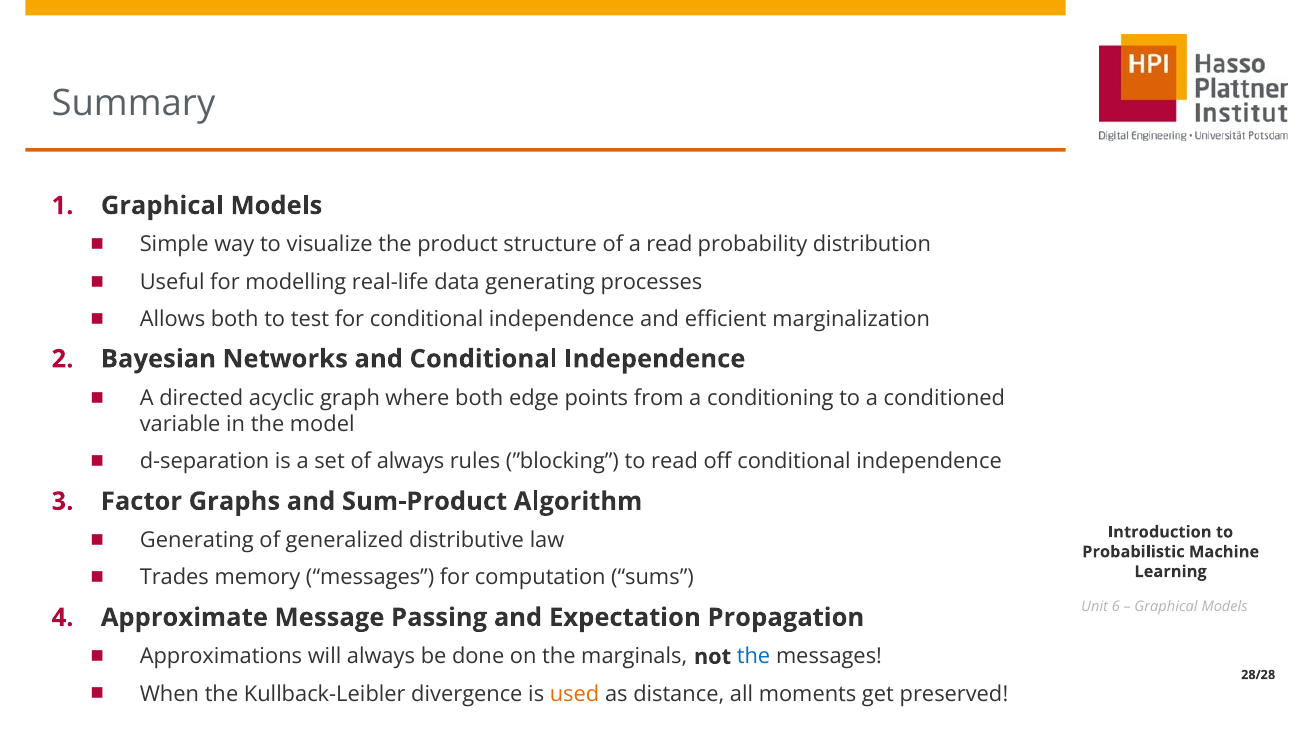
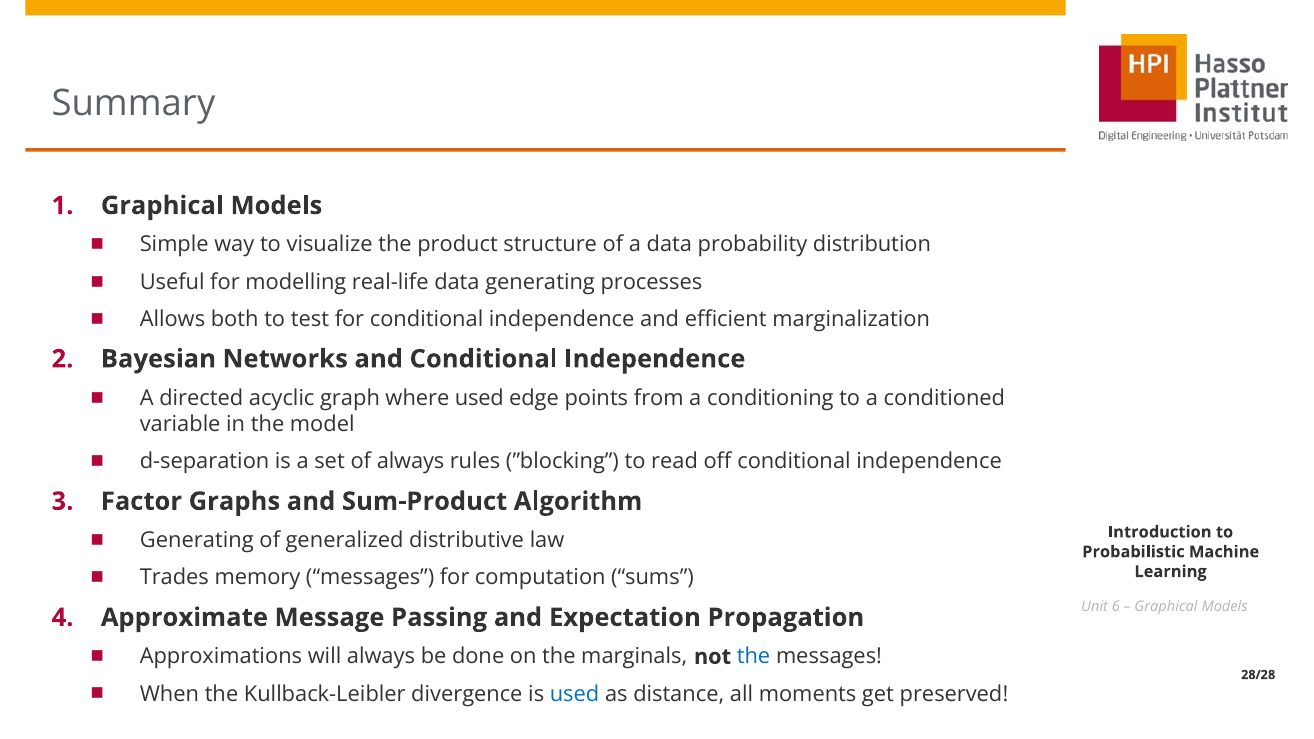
a read: read -> data
where both: both -> used
used at (575, 694) colour: orange -> blue
